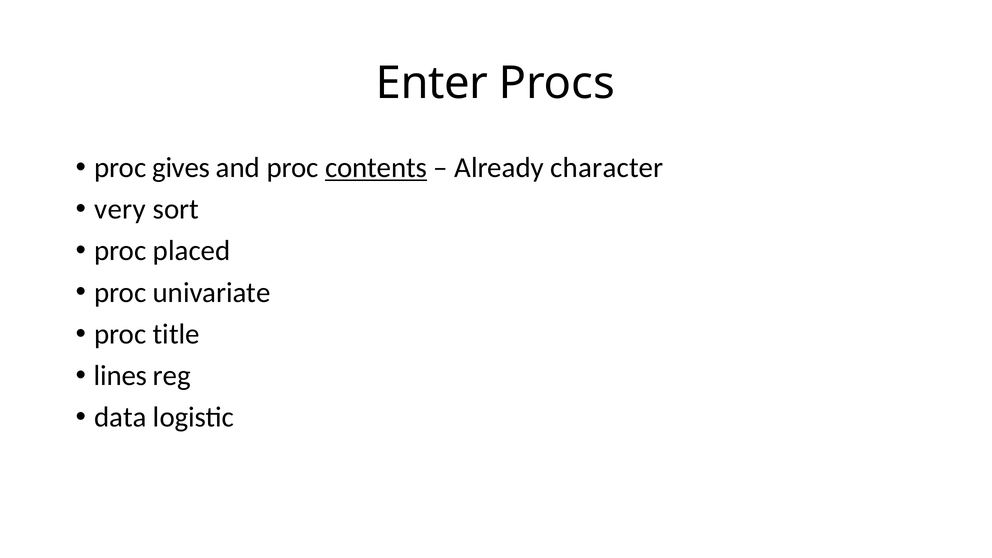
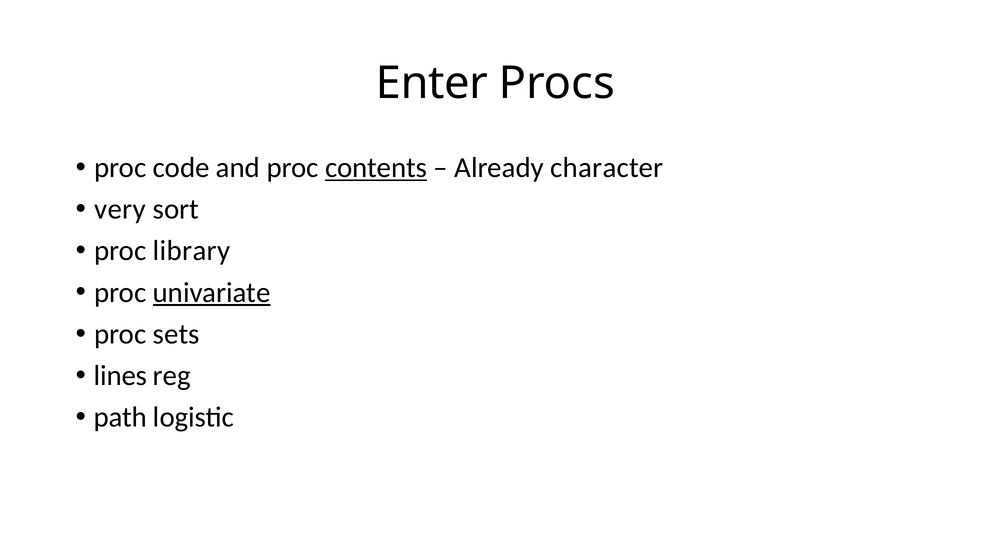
gives: gives -> code
placed: placed -> library
univariate underline: none -> present
title: title -> sets
data: data -> path
